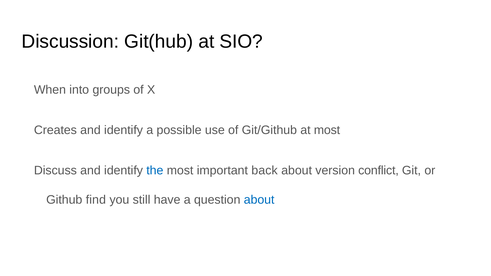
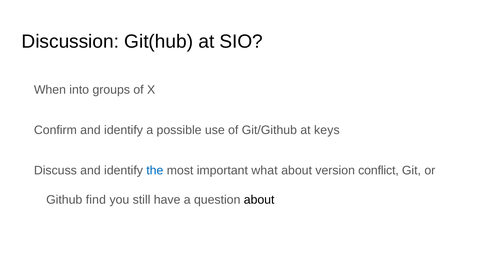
Creates: Creates -> Confirm
at most: most -> keys
back: back -> what
about at (259, 200) colour: blue -> black
